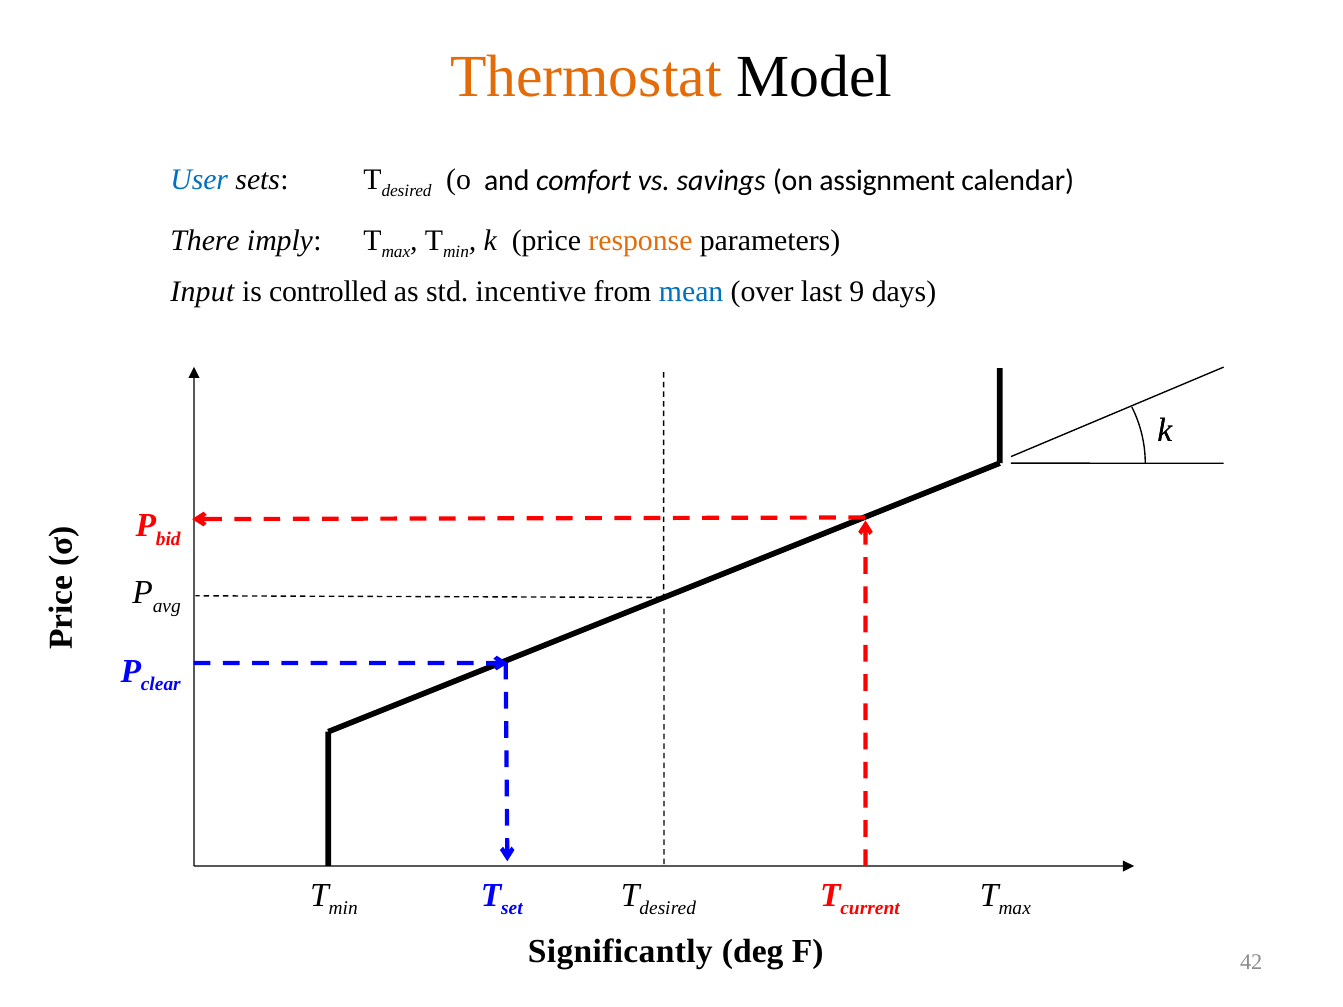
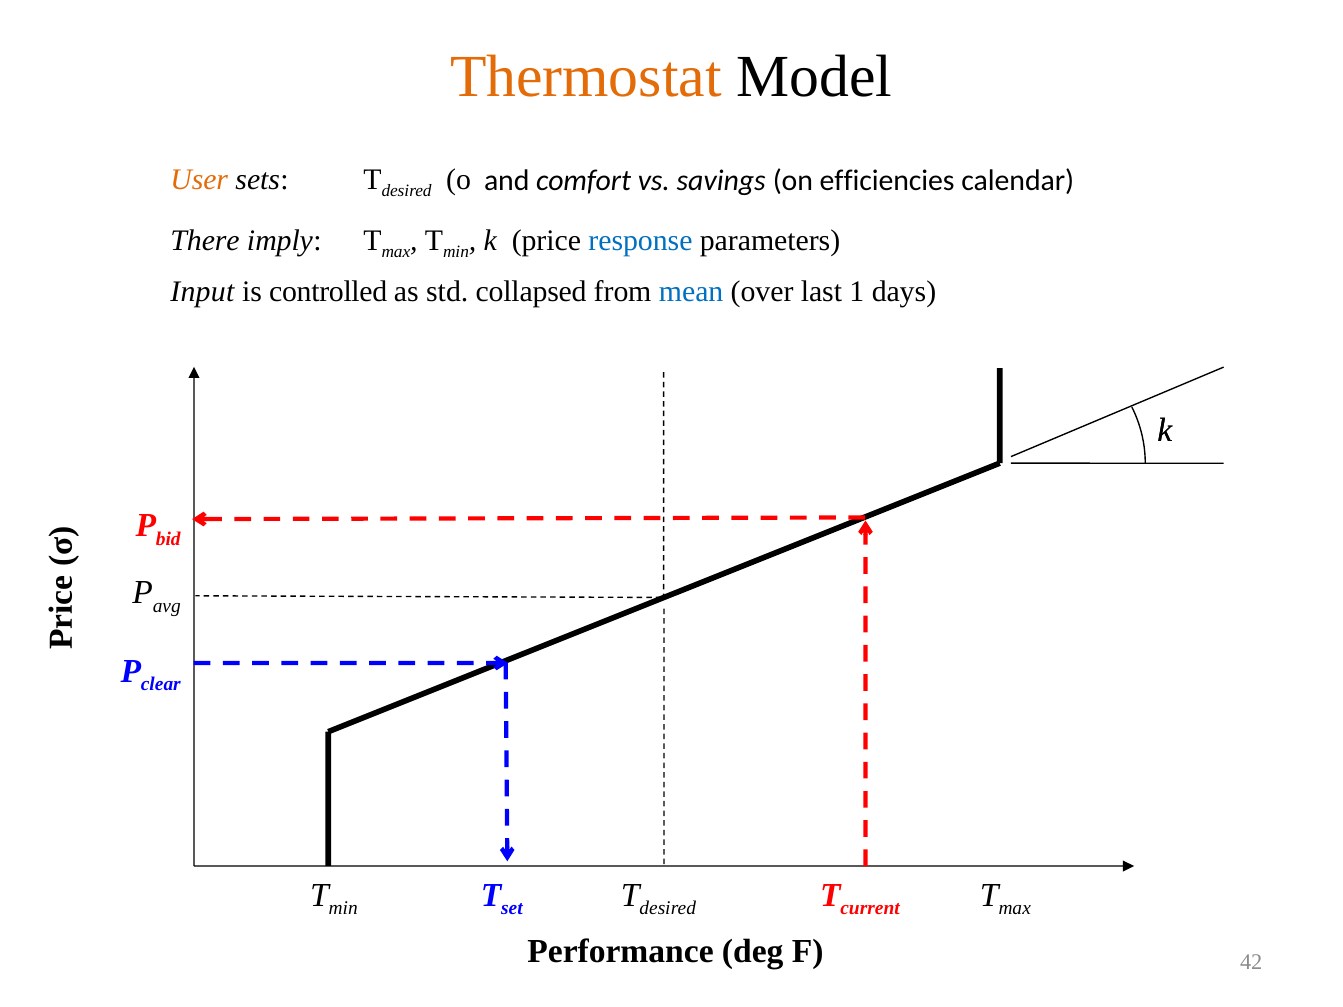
User colour: blue -> orange
assignment: assignment -> efficiencies
response colour: orange -> blue
incentive: incentive -> collapsed
9: 9 -> 1
Significantly: Significantly -> Performance
